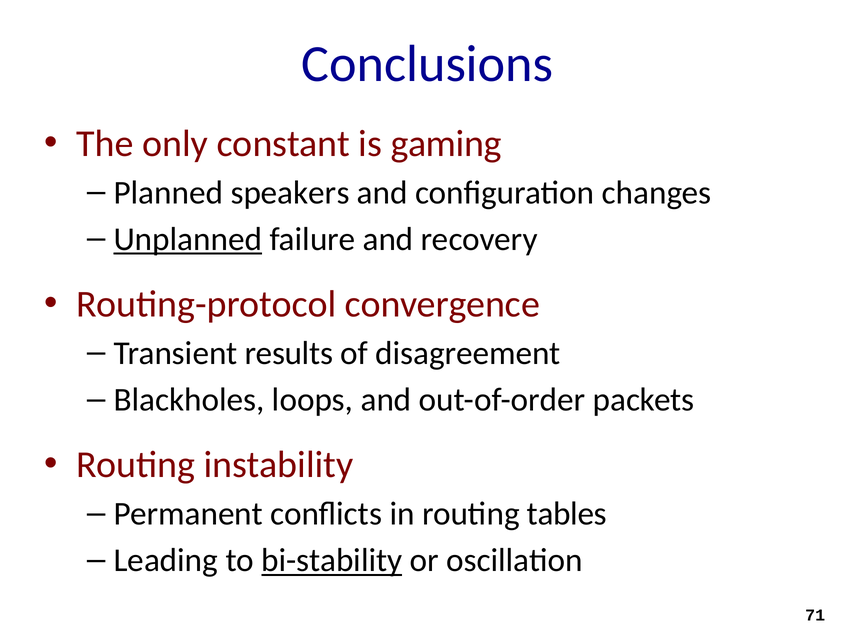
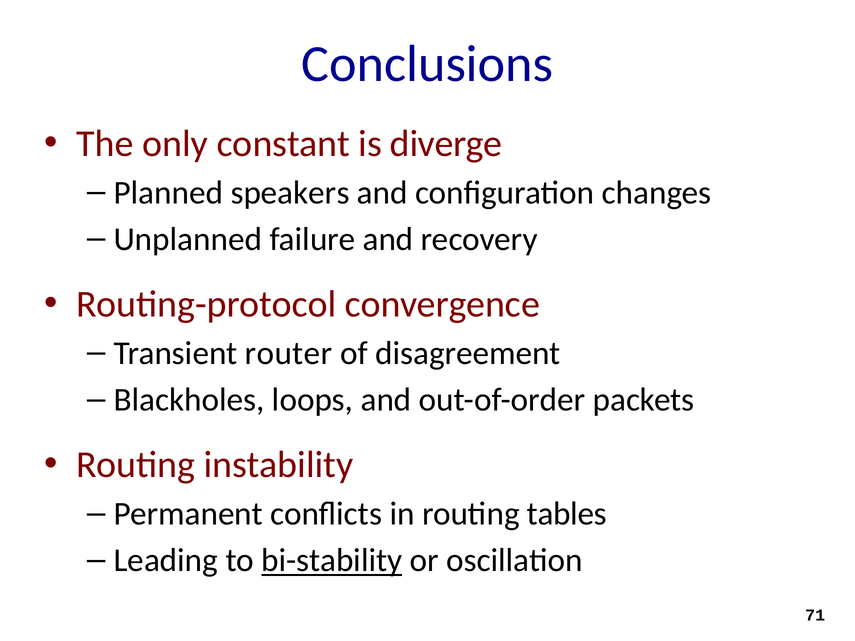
gaming: gaming -> diverge
Unplanned underline: present -> none
results: results -> router
